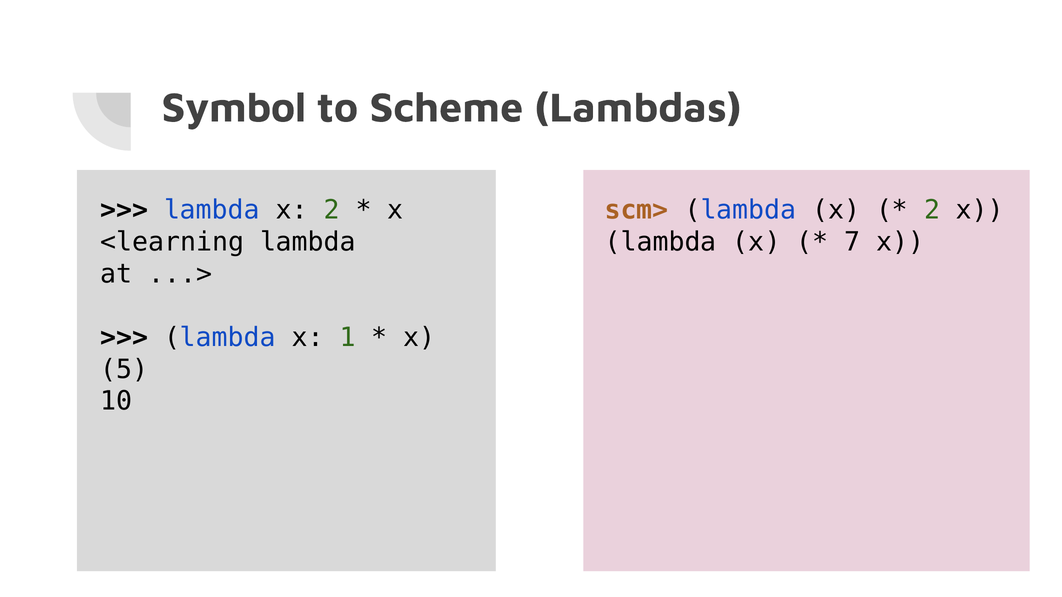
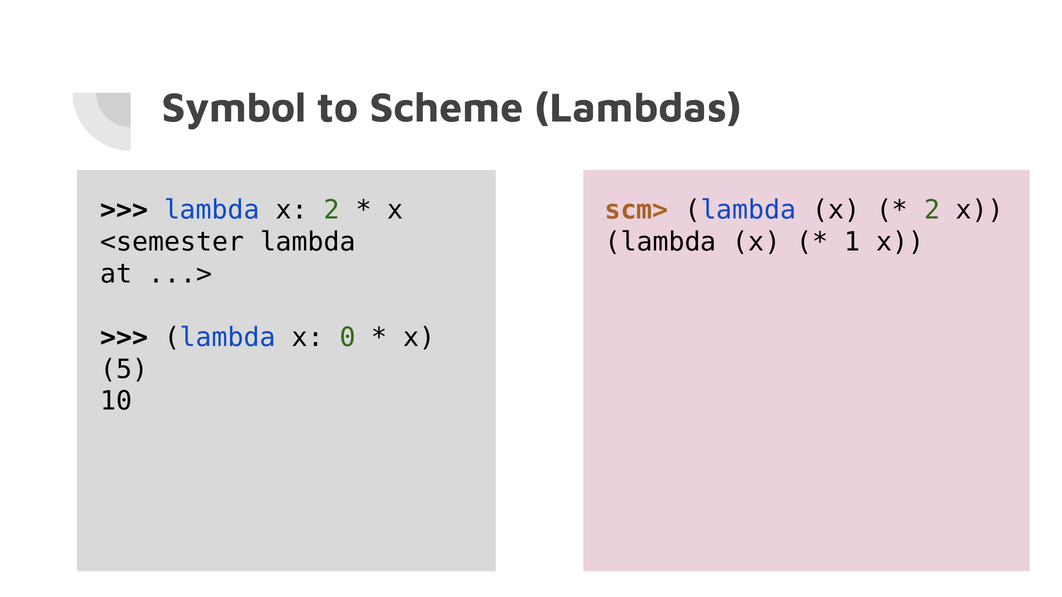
<learning: <learning -> <semester
7: 7 -> 1
1: 1 -> 0
